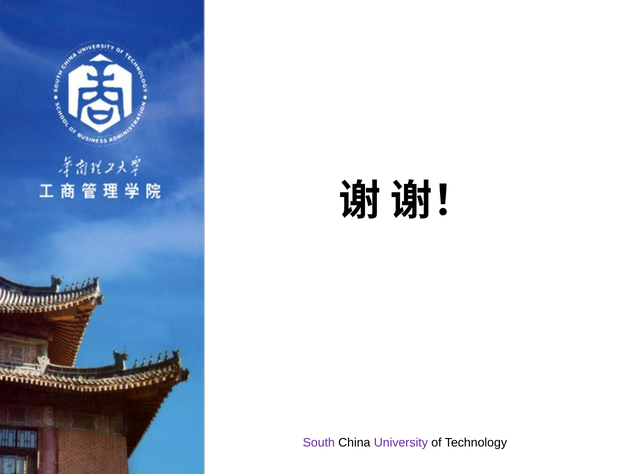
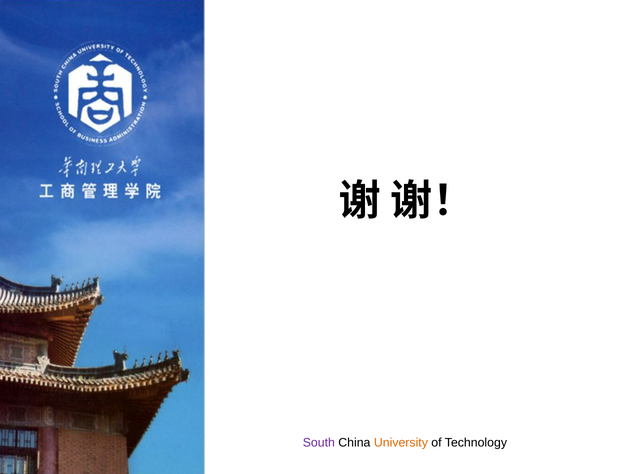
University colour: purple -> orange
